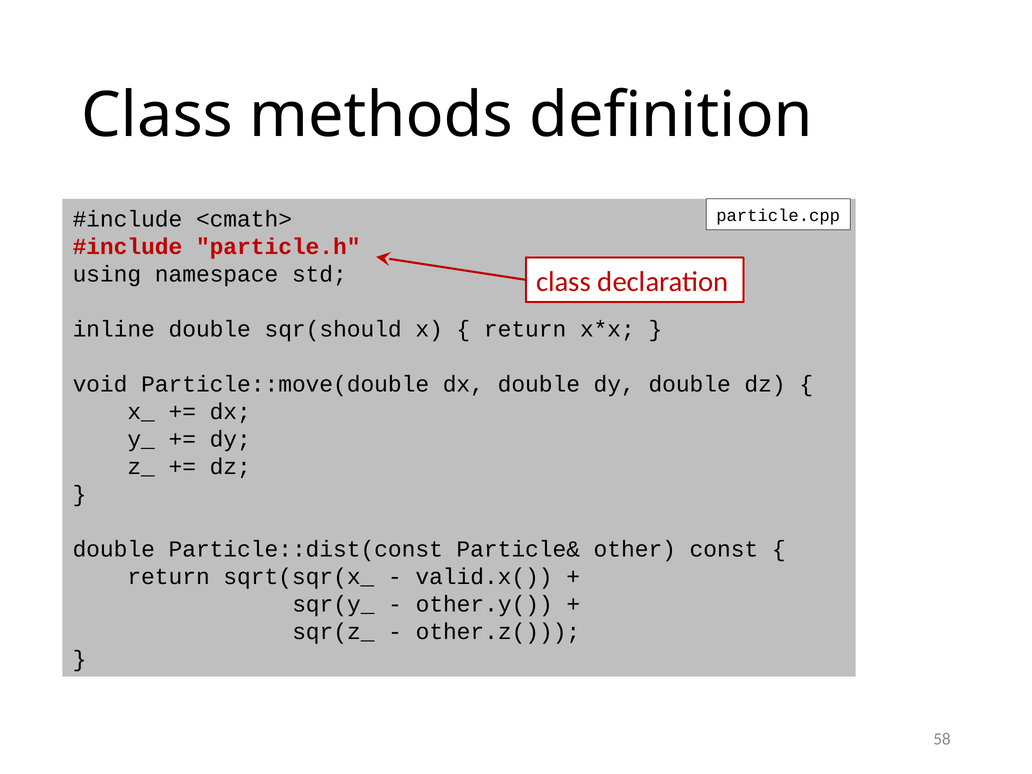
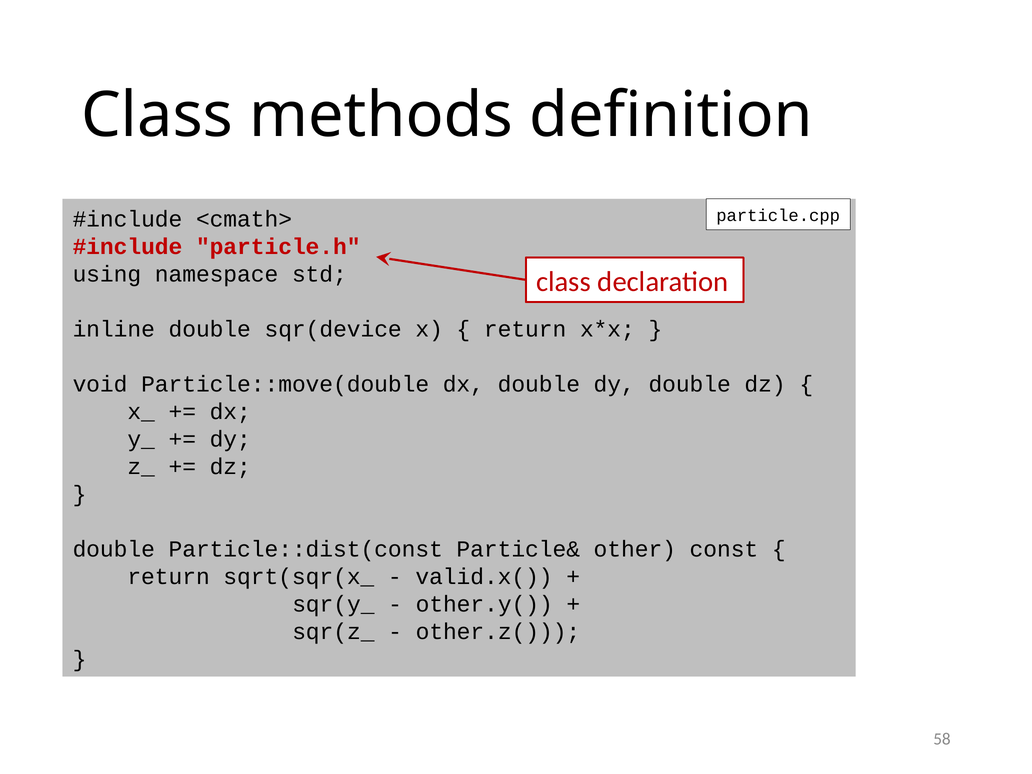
sqr(should: sqr(should -> sqr(device
